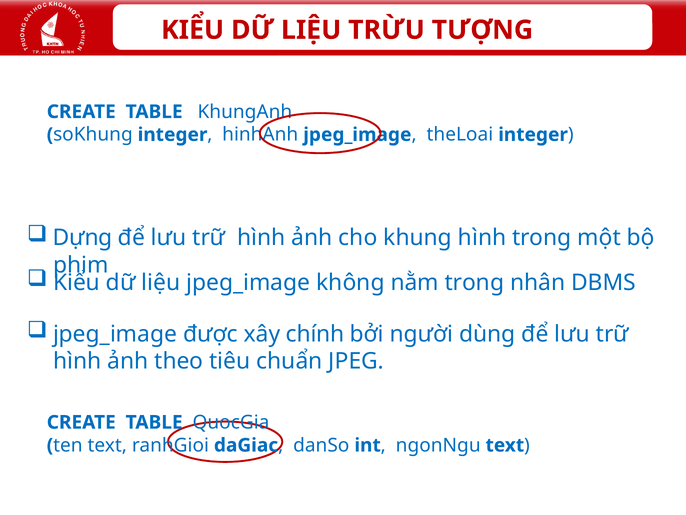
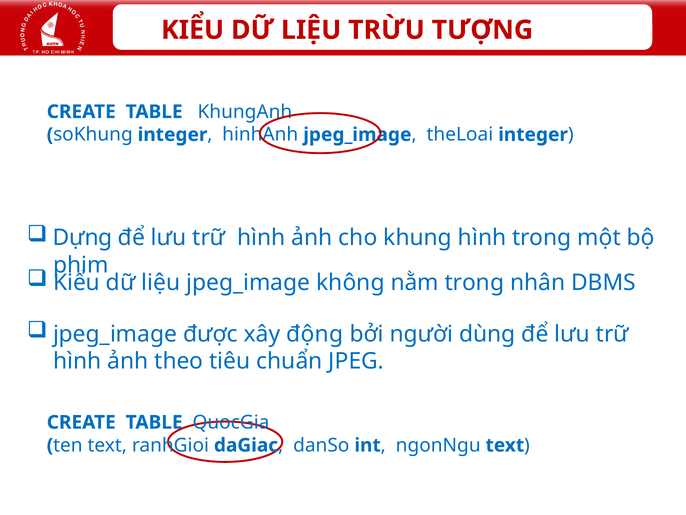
chính: chính -> động
